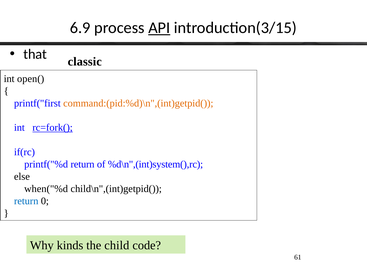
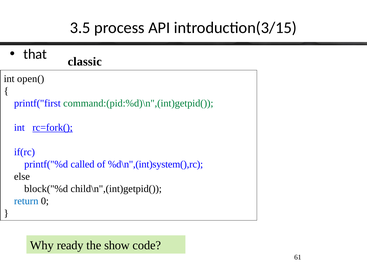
6.9: 6.9 -> 3.5
API underline: present -> none
command:(pid:%d)\n",(int)getpid( colour: orange -> green
printf("%d return: return -> called
when("%d: when("%d -> block("%d
kinds: kinds -> ready
child: child -> show
